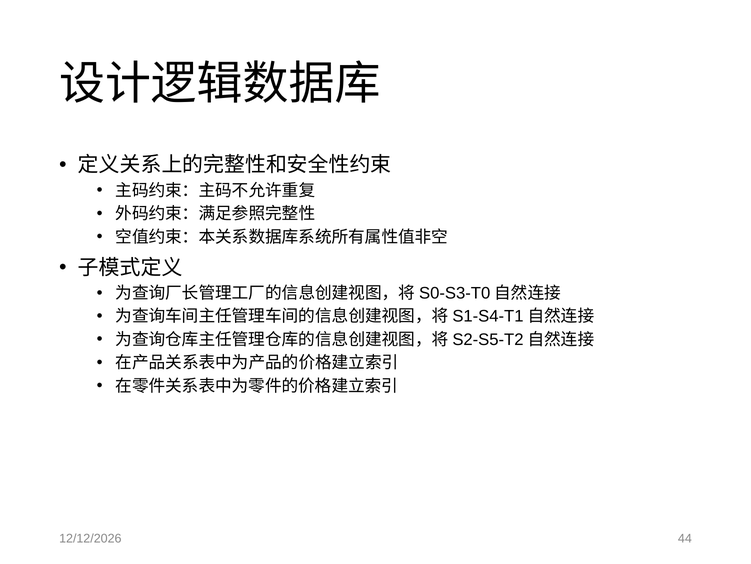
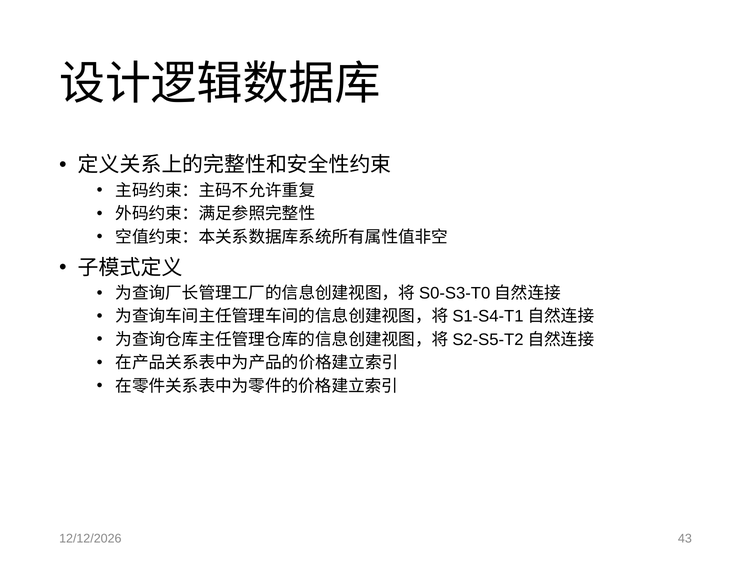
44: 44 -> 43
